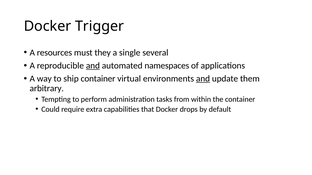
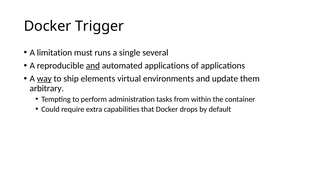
resources: resources -> limitation
they: they -> runs
automated namespaces: namespaces -> applications
way underline: none -> present
ship container: container -> elements
and at (203, 79) underline: present -> none
